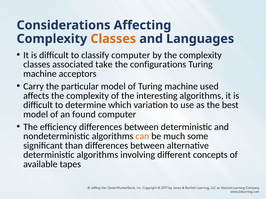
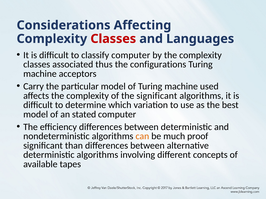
Classes at (113, 39) colour: orange -> red
take: take -> thus
the interesting: interesting -> significant
found: found -> stated
some: some -> proof
